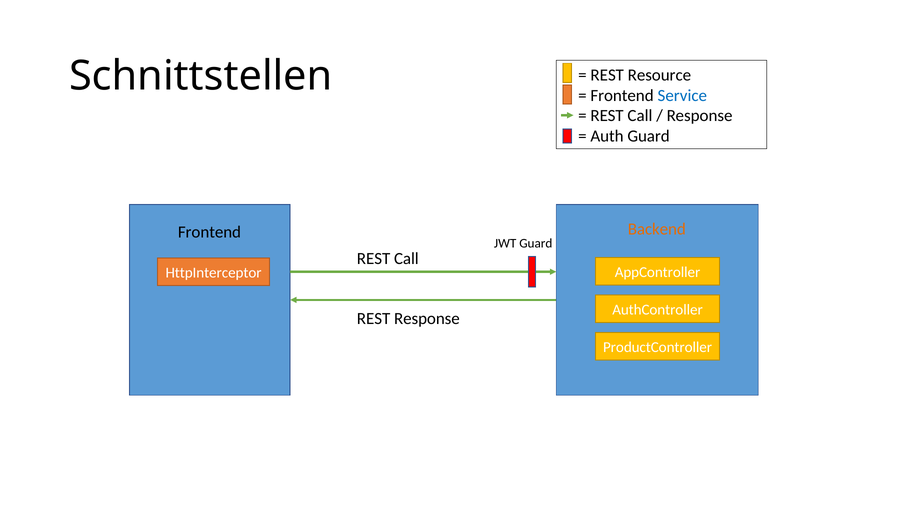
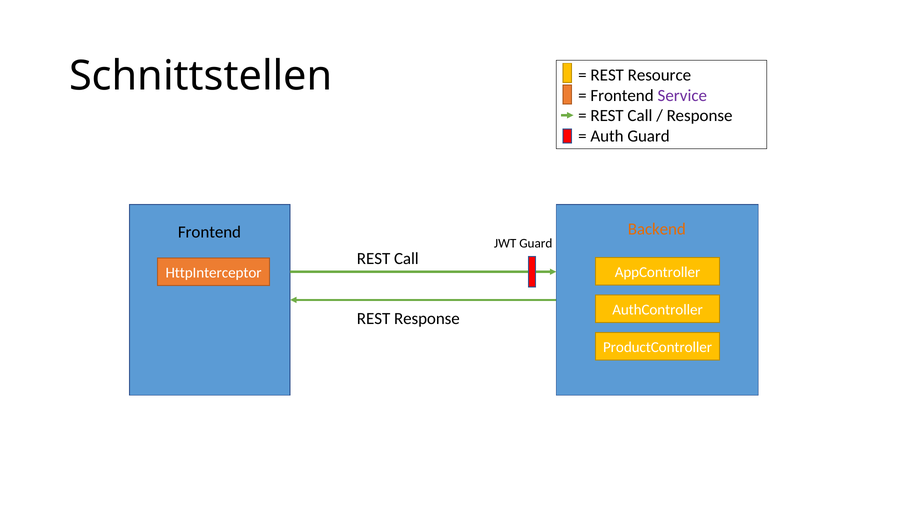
Service colour: blue -> purple
